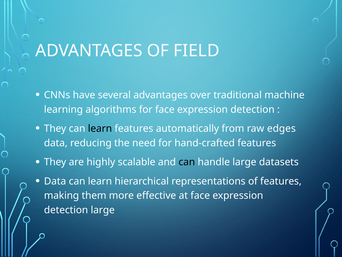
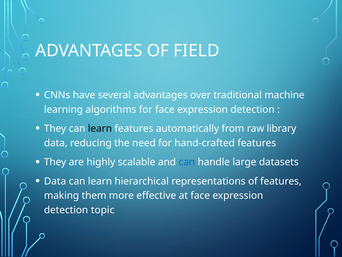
edges: edges -> library
can at (187, 162) colour: black -> blue
detection large: large -> topic
